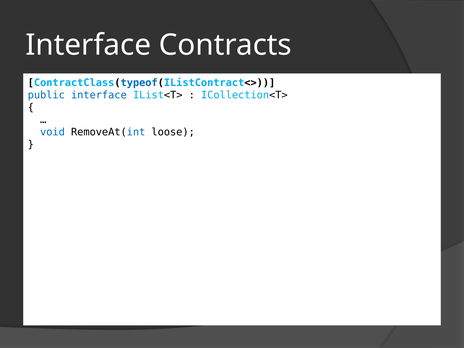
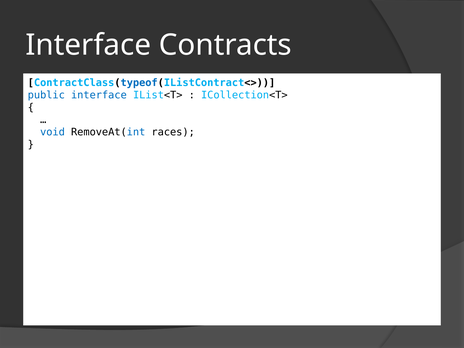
loose: loose -> races
